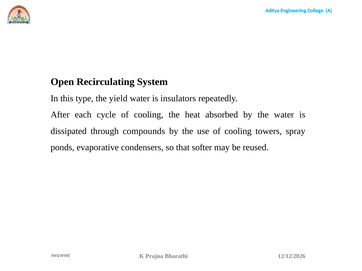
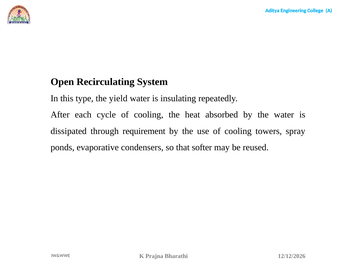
insulators: insulators -> insulating
compounds: compounds -> requirement
